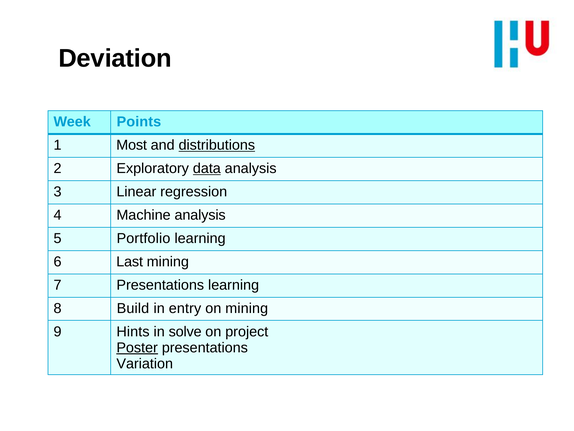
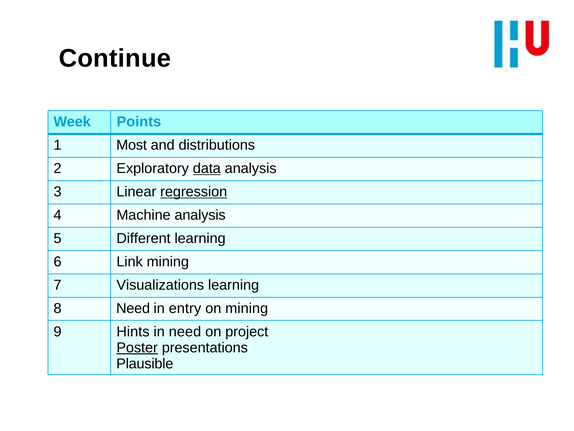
Deviation: Deviation -> Continue
distributions underline: present -> none
regression underline: none -> present
Portfolio: Portfolio -> Different
Last: Last -> Link
7 Presentations: Presentations -> Visualizations
8 Build: Build -> Need
in solve: solve -> need
Variation: Variation -> Plausible
